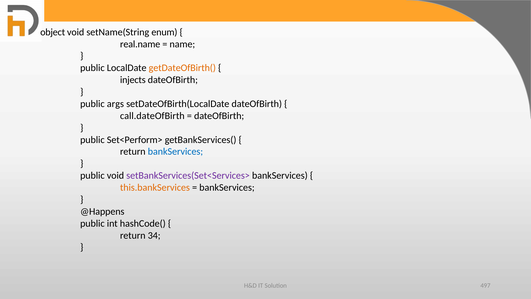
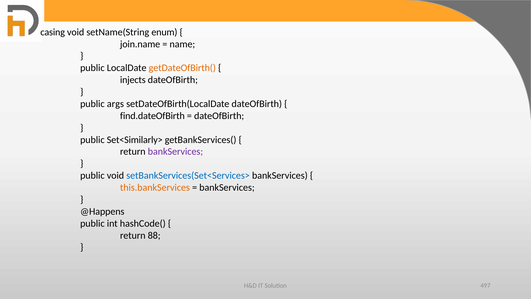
object: object -> casing
real.name: real.name -> join.name
call.dateOfBirth: call.dateOfBirth -> find.dateOfBirth
Set<Perform>: Set<Perform> -> Set<Similarly>
bankServices at (175, 152) colour: blue -> purple
setBankServices(Set<Services> colour: purple -> blue
34: 34 -> 88
